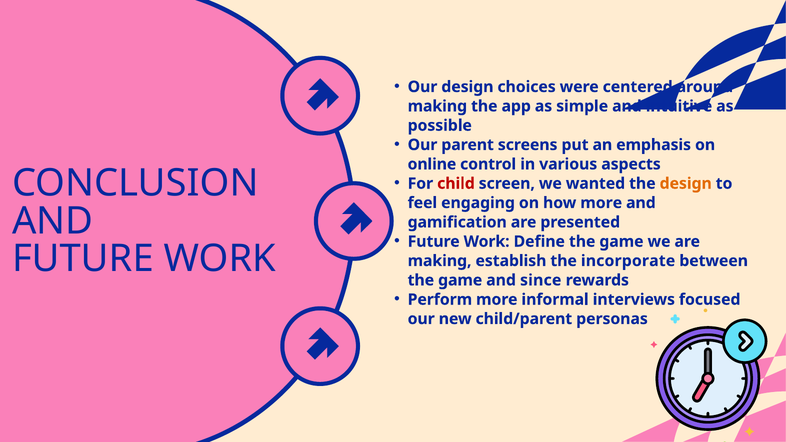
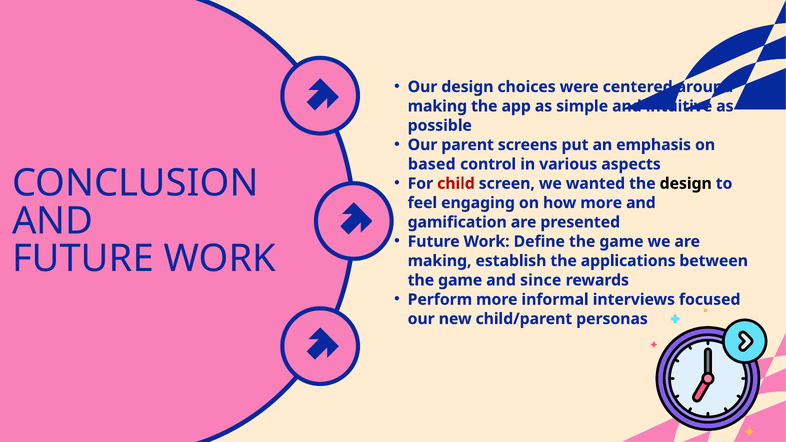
online: online -> based
design at (686, 184) colour: orange -> black
incorporate: incorporate -> applications
